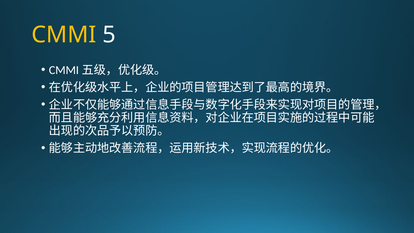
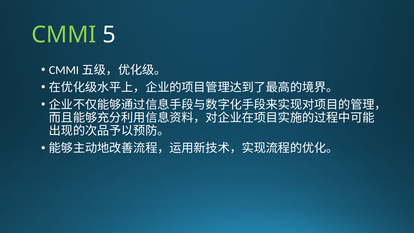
CMMI colour: yellow -> light green
